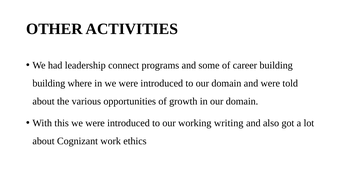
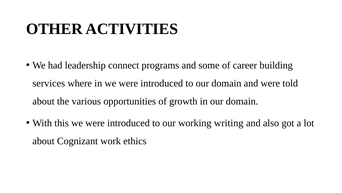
building at (49, 83): building -> services
